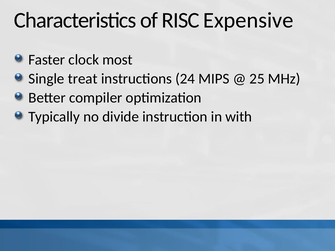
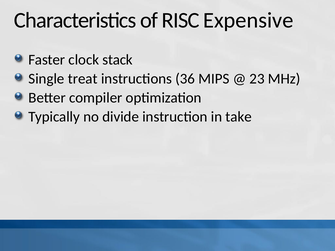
most: most -> stack
24: 24 -> 36
25: 25 -> 23
with: with -> take
